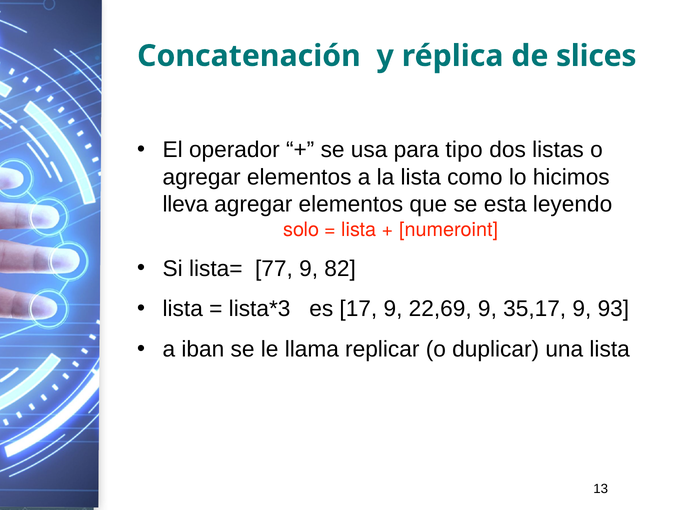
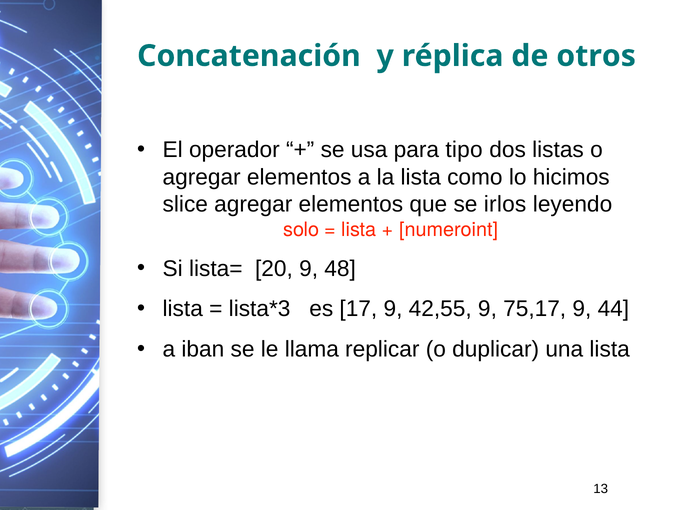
slices: slices -> otros
lleva: lleva -> slice
esta: esta -> irlos
77: 77 -> 20
82: 82 -> 48
22,69: 22,69 -> 42,55
35,17: 35,17 -> 75,17
93: 93 -> 44
